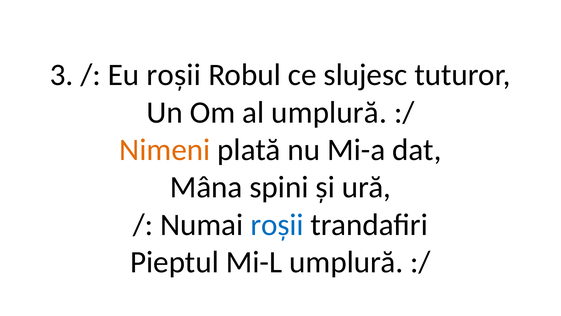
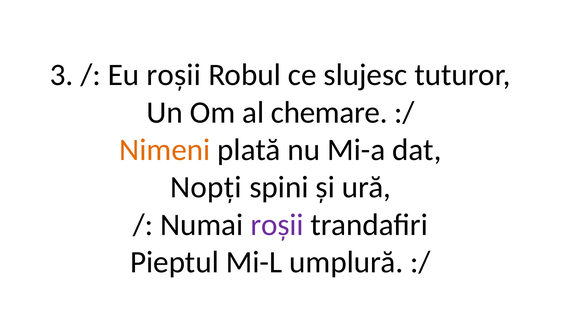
al umplură: umplură -> chemare
Mâna: Mâna -> Nopți
roșii at (277, 224) colour: blue -> purple
